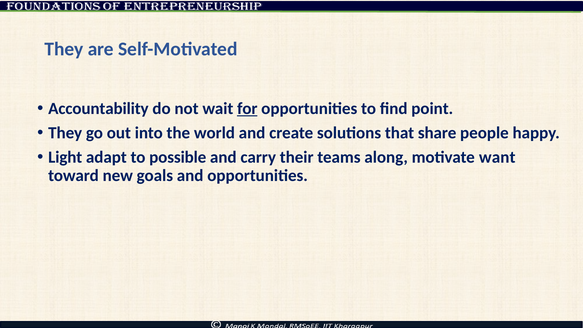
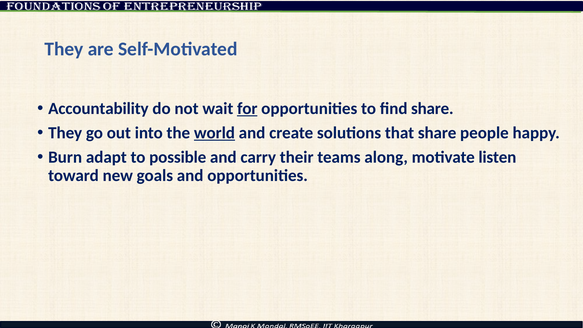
find point: point -> share
world underline: none -> present
Light: Light -> Burn
want: want -> listen
